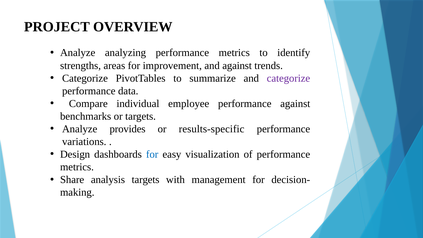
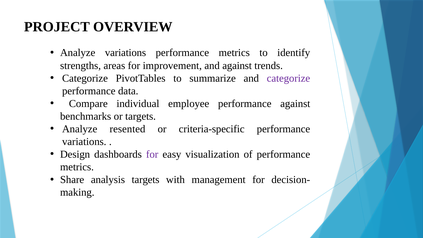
Analyze analyzing: analyzing -> variations
provides: provides -> resented
results-specific: results-specific -> criteria-specific
for at (152, 154) colour: blue -> purple
